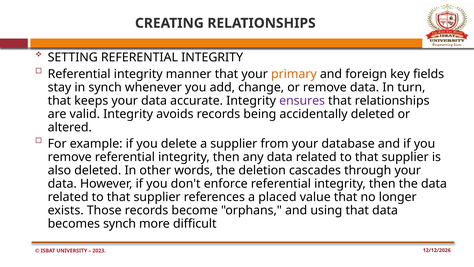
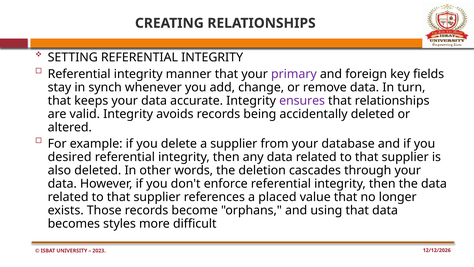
primary colour: orange -> purple
remove at (70, 157): remove -> desired
becomes synch: synch -> styles
